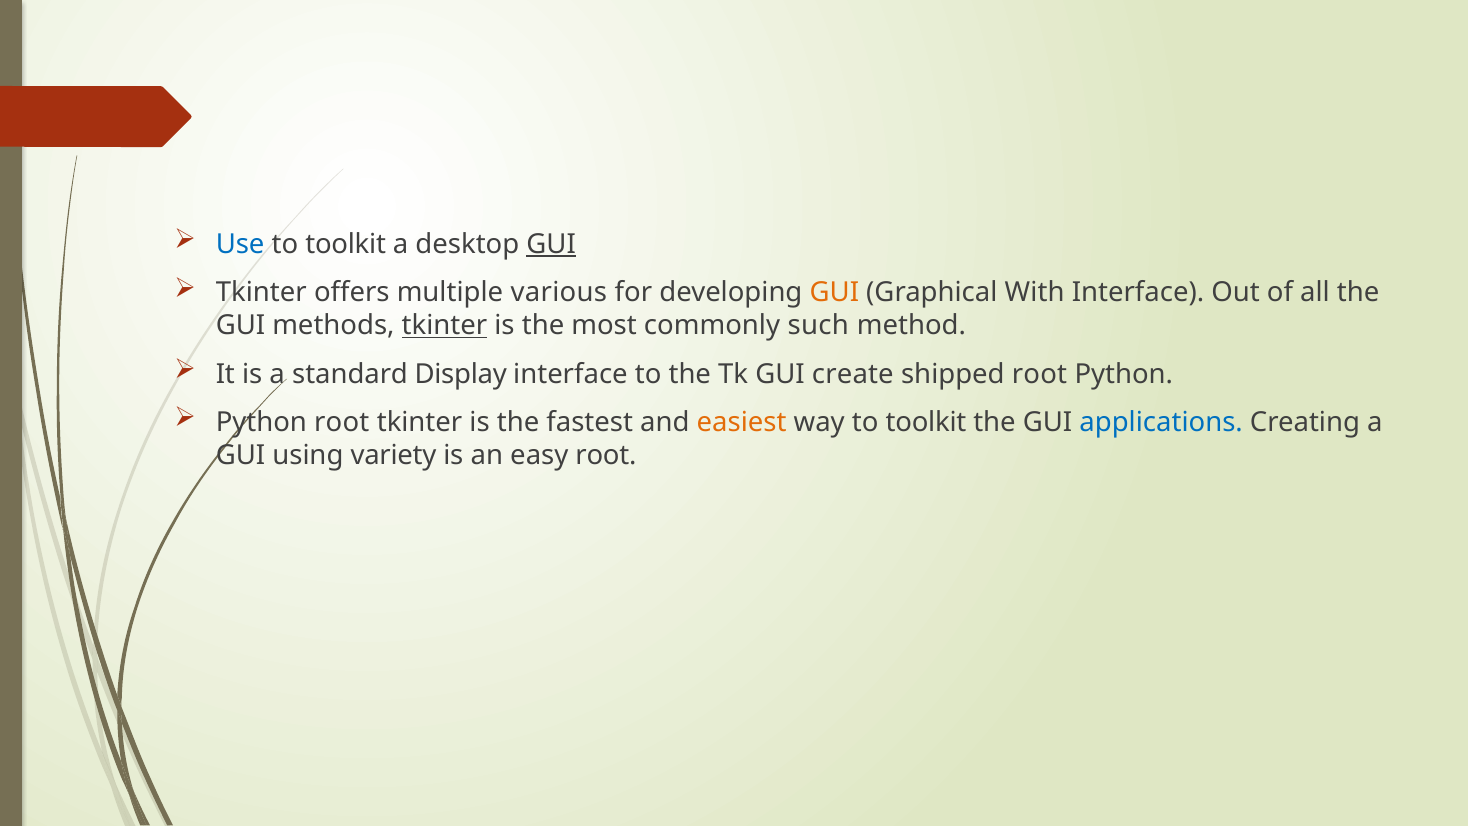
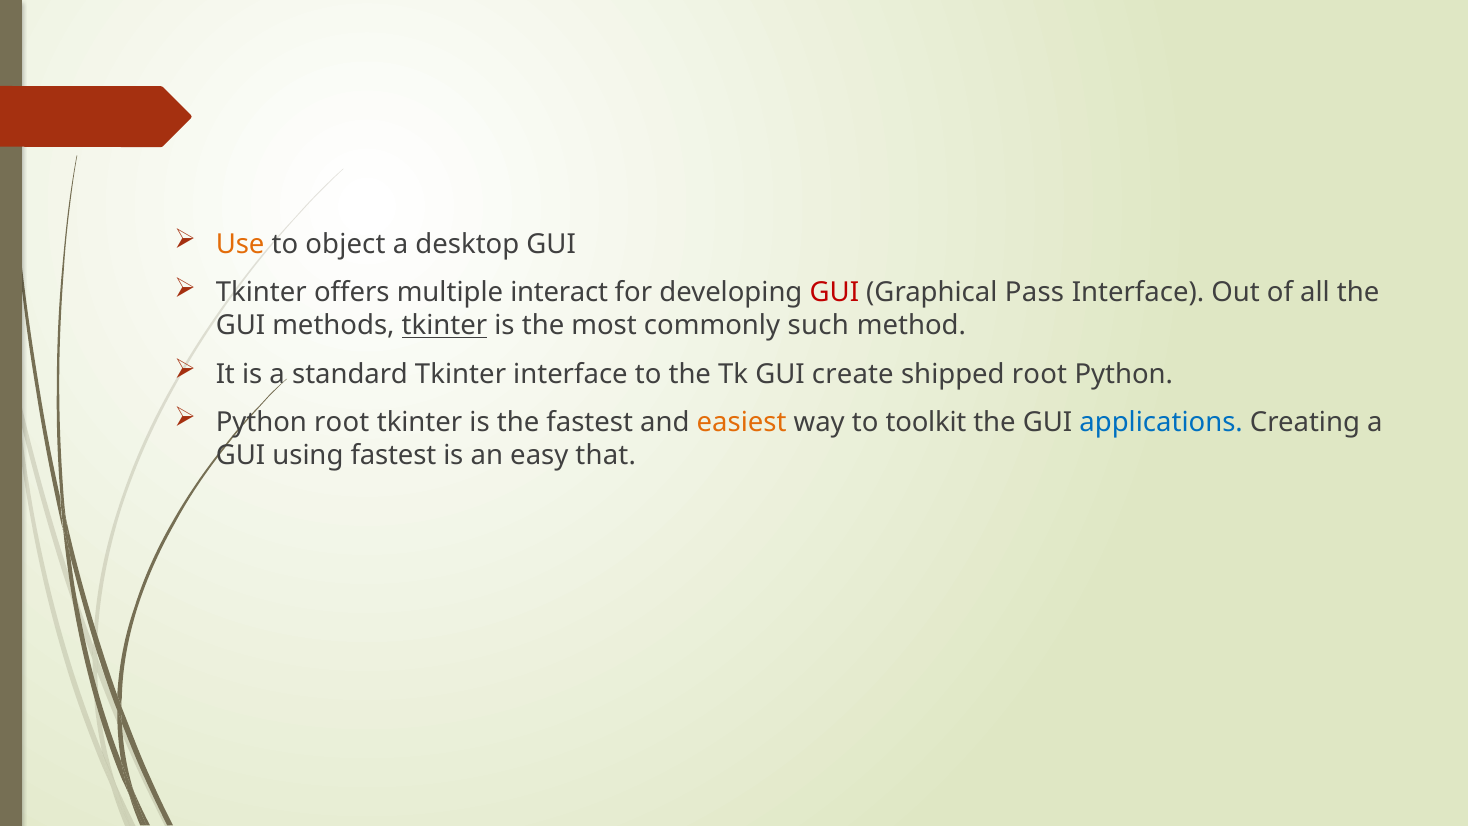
Use colour: blue -> orange
toolkit at (346, 244): toolkit -> object
GUI at (551, 244) underline: present -> none
various: various -> interact
GUI at (834, 292) colour: orange -> red
With: With -> Pass
standard Display: Display -> Tkinter
using variety: variety -> fastest
easy root: root -> that
